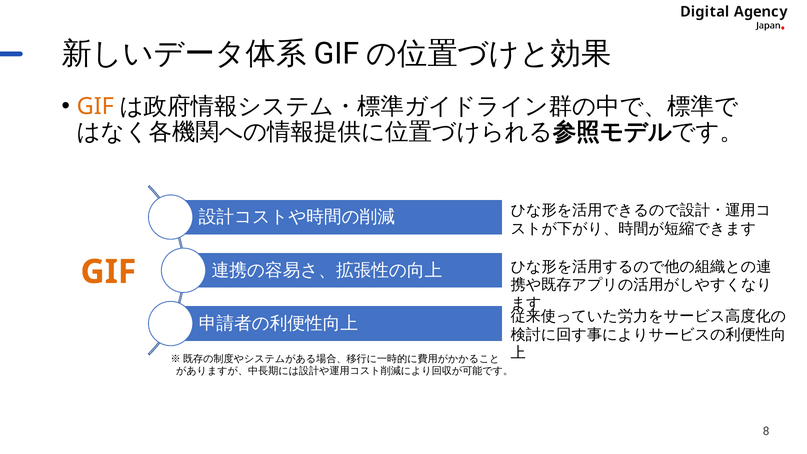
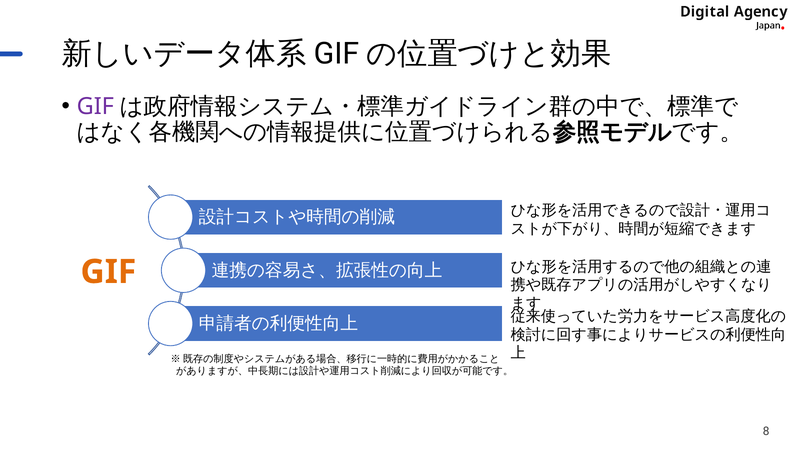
GIF at (95, 106) colour: orange -> purple
